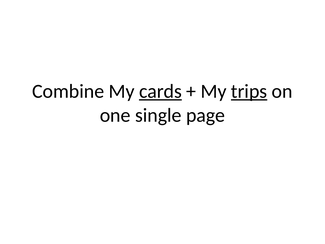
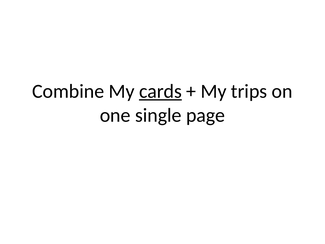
trips underline: present -> none
